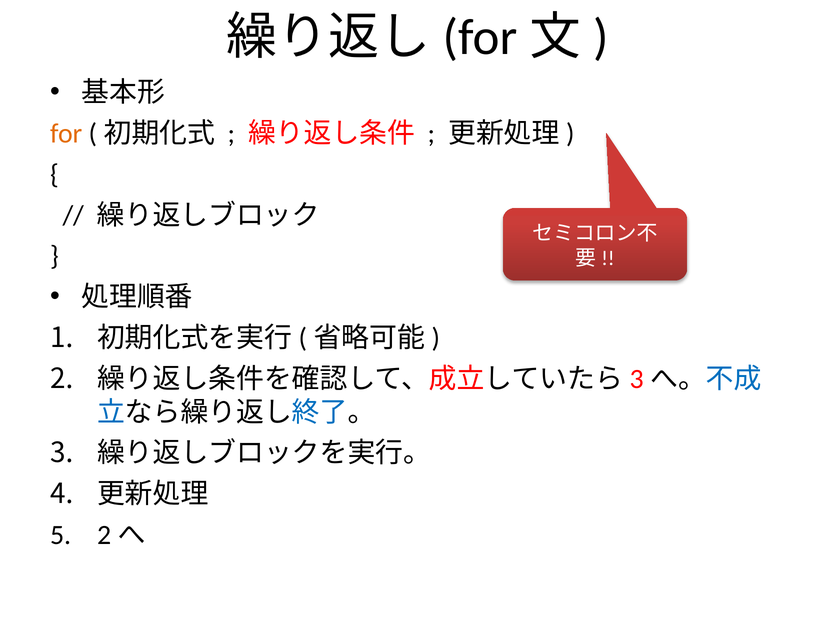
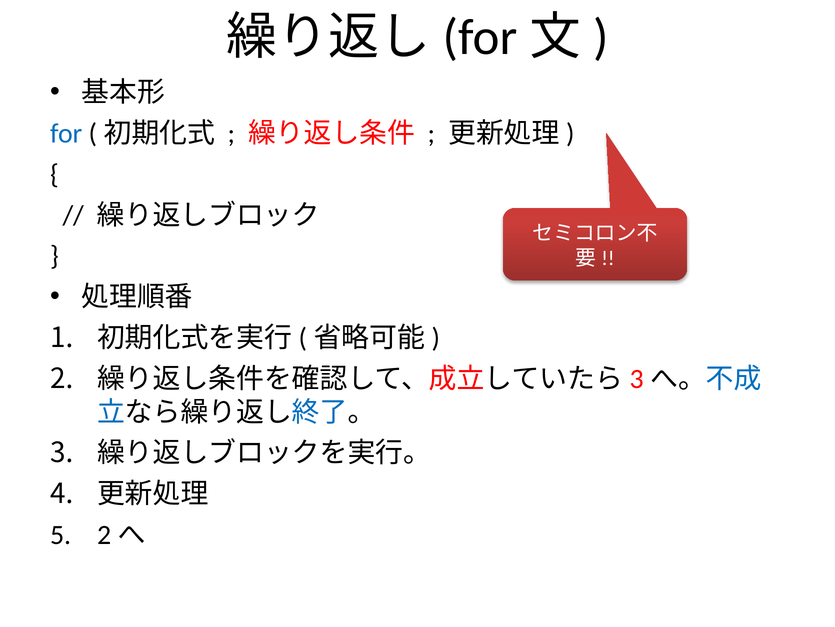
for colour: orange -> blue
